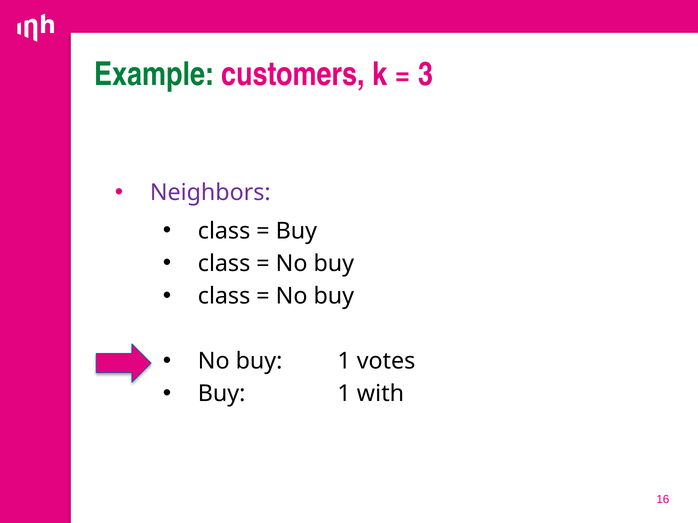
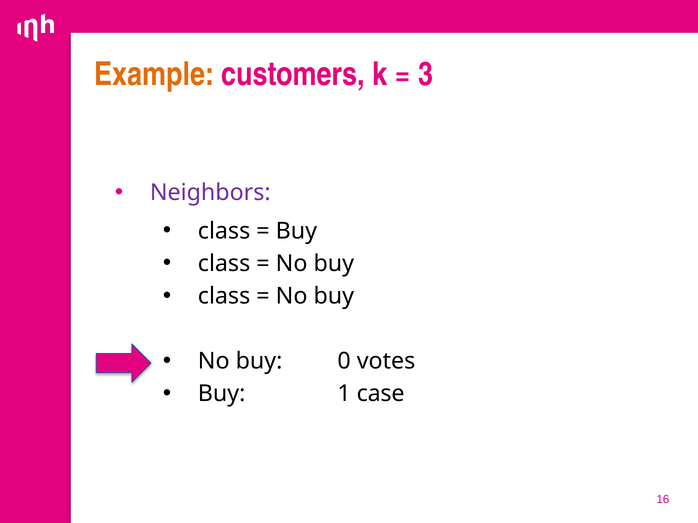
Example colour: green -> orange
No buy 1: 1 -> 0
with: with -> case
